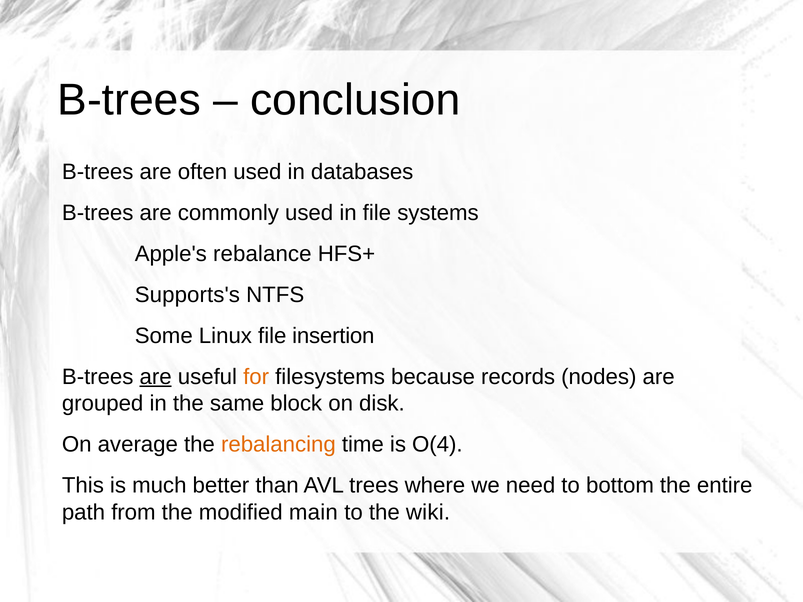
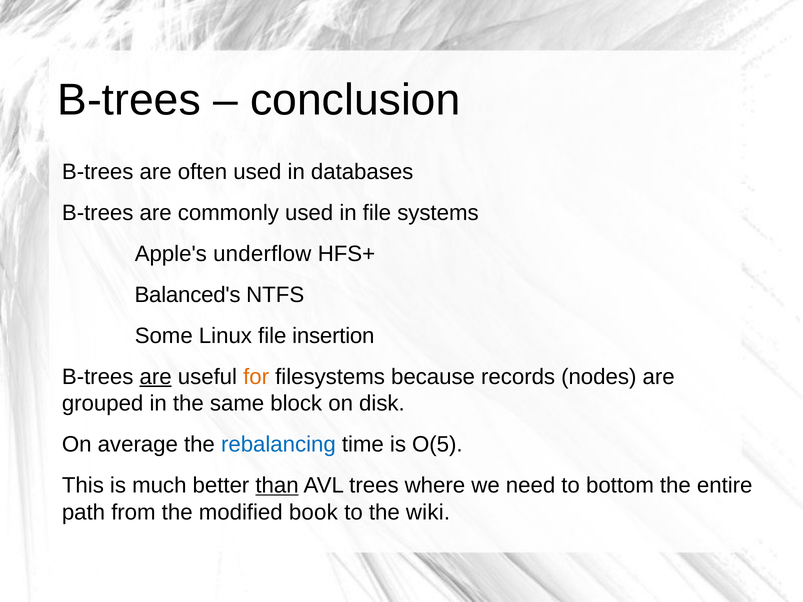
rebalance: rebalance -> underflow
Supports's: Supports's -> Balanced's
rebalancing colour: orange -> blue
O(4: O(4 -> O(5
than underline: none -> present
main: main -> book
